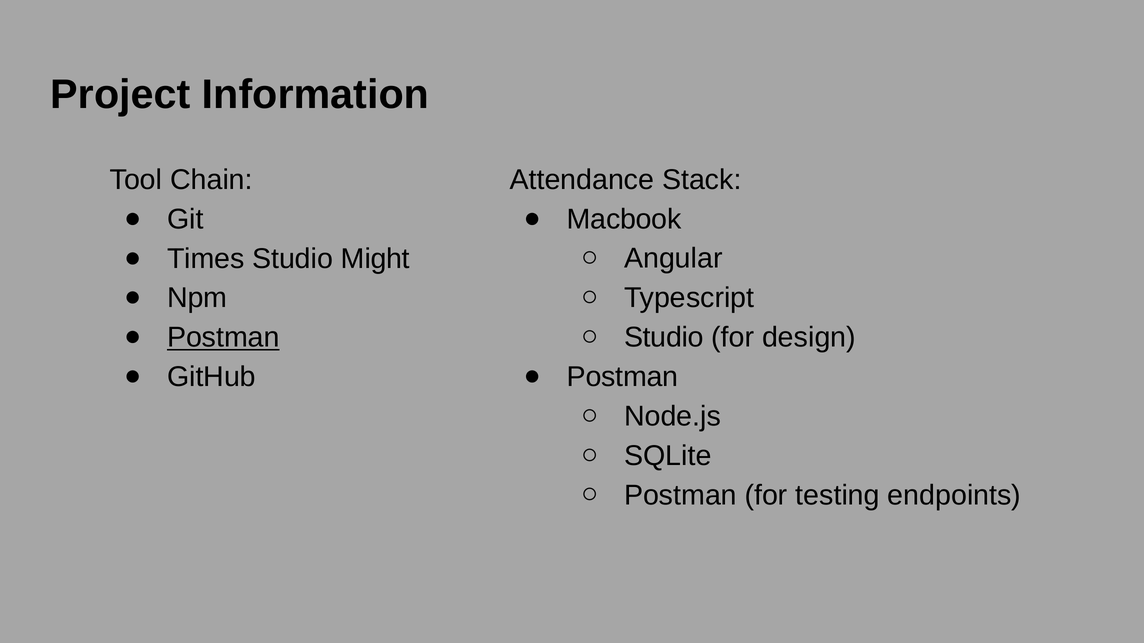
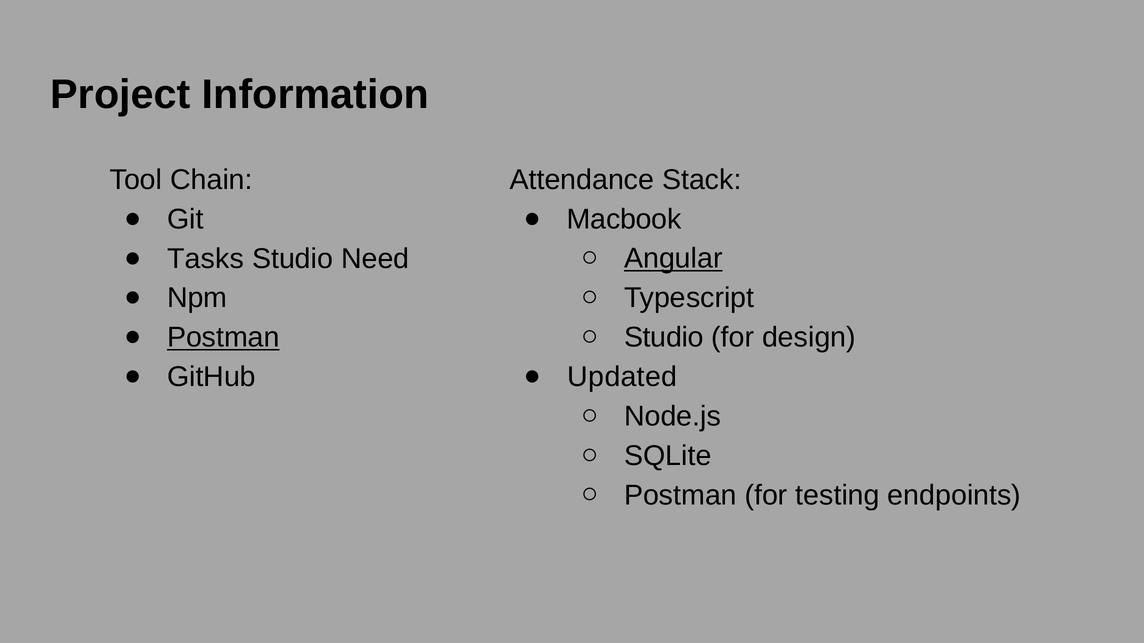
Angular underline: none -> present
Times: Times -> Tasks
Might: Might -> Need
Postman at (623, 377): Postman -> Updated
